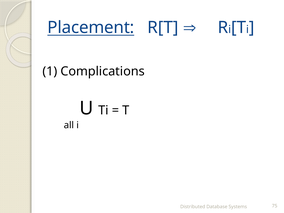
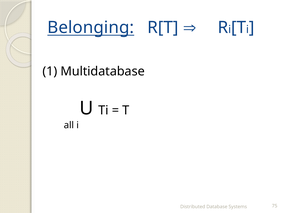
Placement: Placement -> Belonging
Complications: Complications -> Multidatabase
